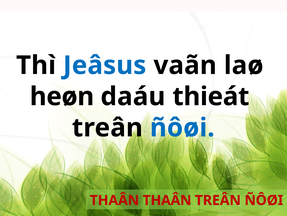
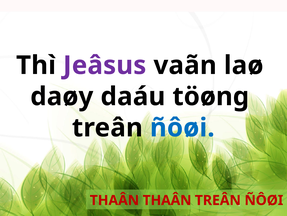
Jeâsus colour: blue -> purple
heøn: heøn -> daøy
thieát: thieát -> töøng
